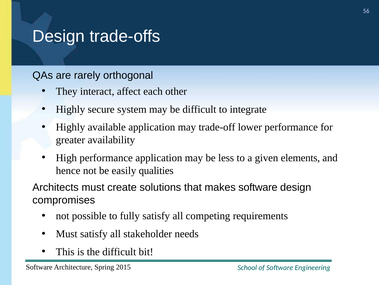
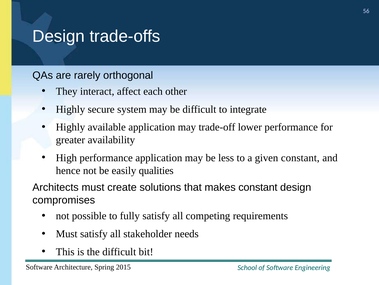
given elements: elements -> constant
makes software: software -> constant
